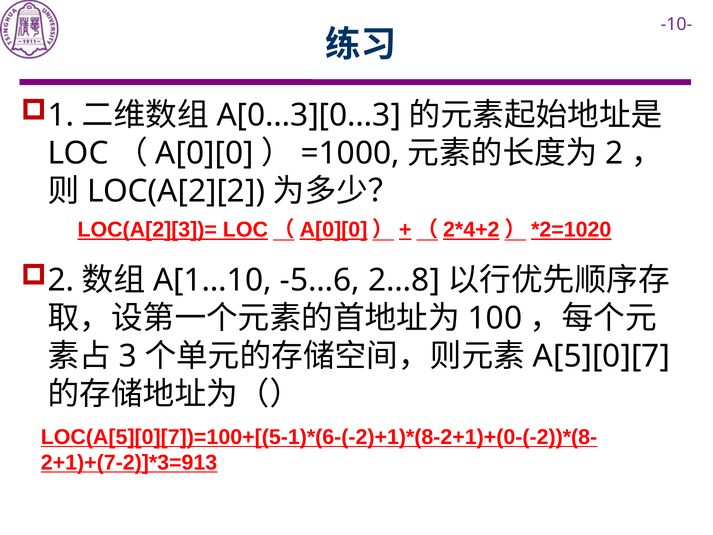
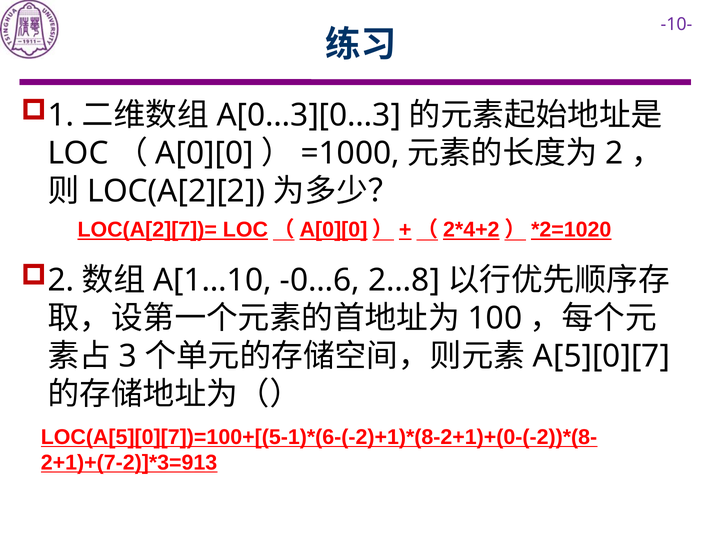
LOC(A[2][3])=: LOC(A[2][3])= -> LOC(A[2][7])=
-5…6: -5…6 -> -0…6
